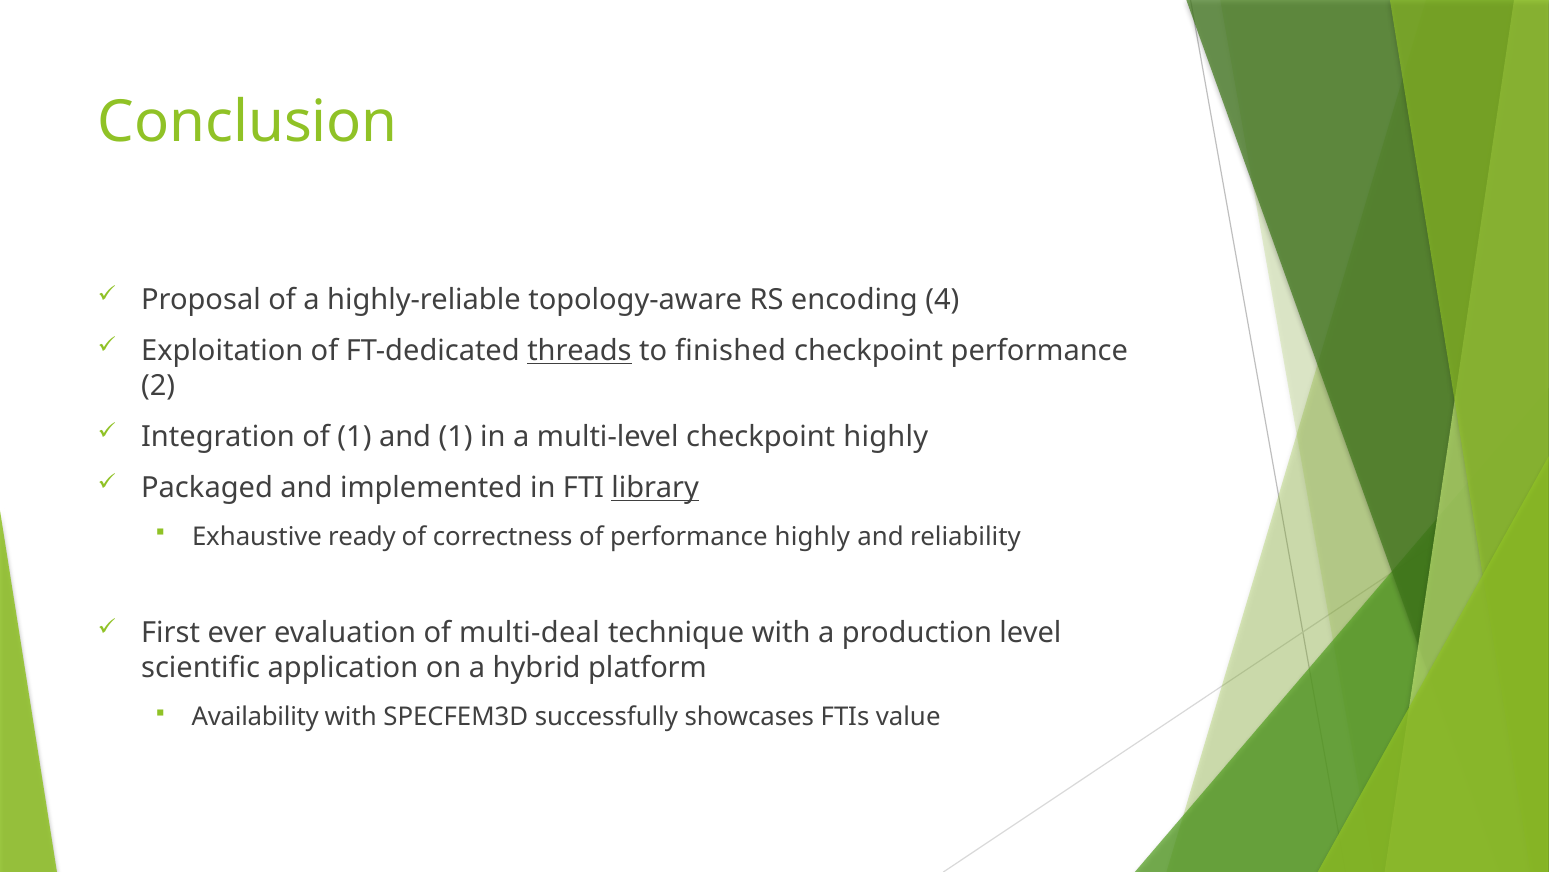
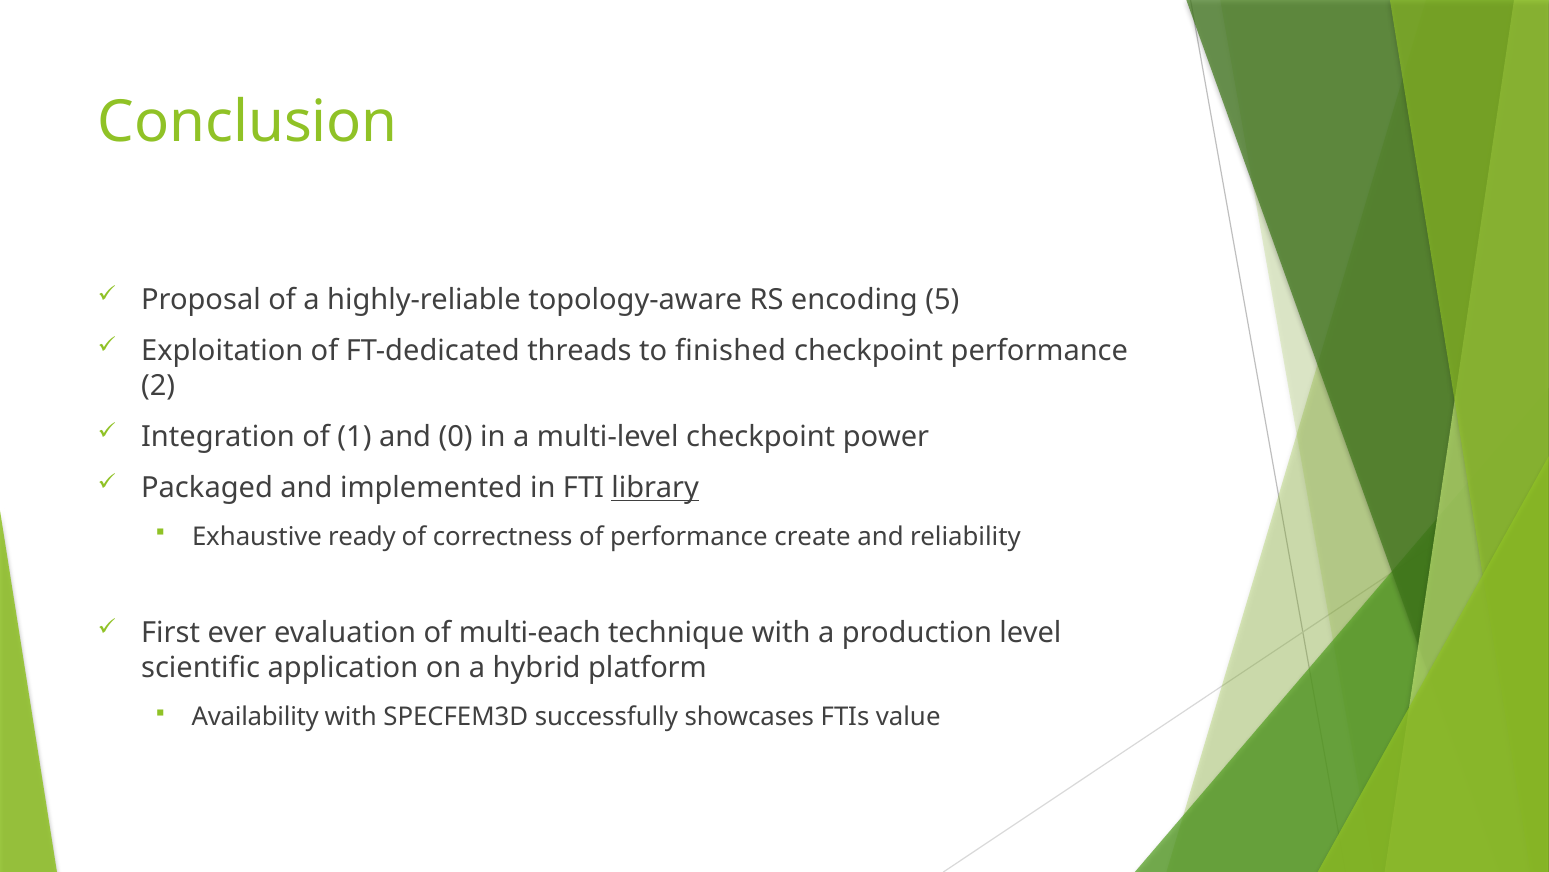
4: 4 -> 5
threads underline: present -> none
and 1: 1 -> 0
checkpoint highly: highly -> power
performance highly: highly -> create
multi-deal: multi-deal -> multi-each
